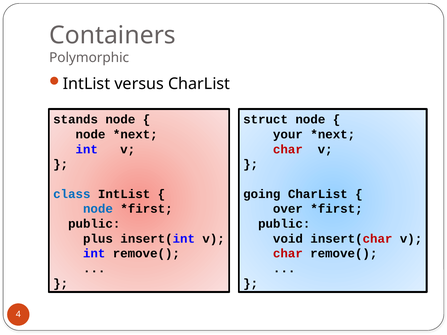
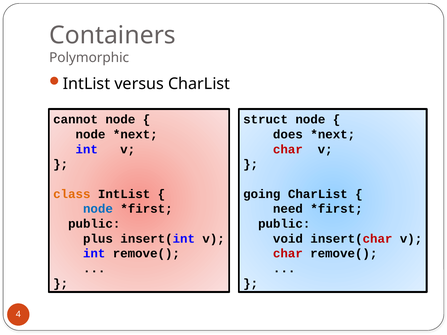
stands: stands -> cannot
your: your -> does
class colour: blue -> orange
over: over -> need
